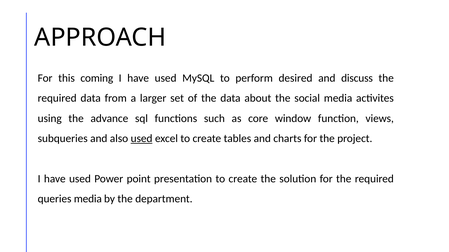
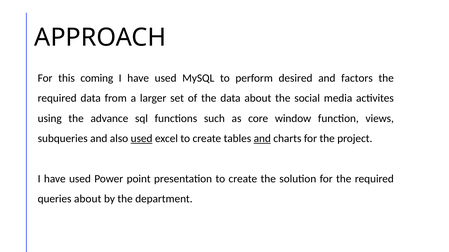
discuss: discuss -> factors
and at (262, 139) underline: none -> present
queries media: media -> about
